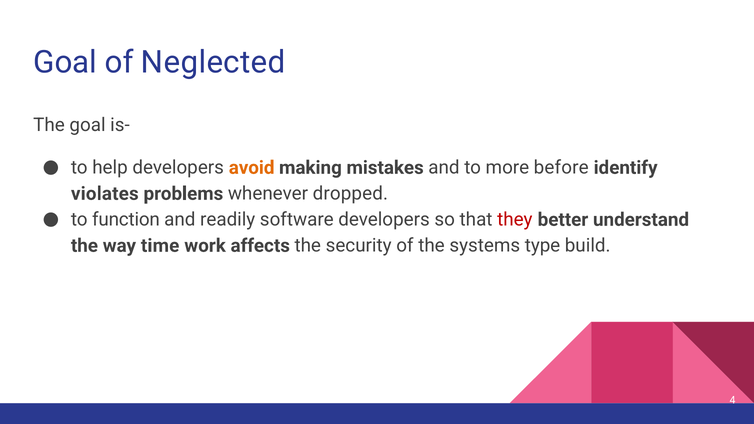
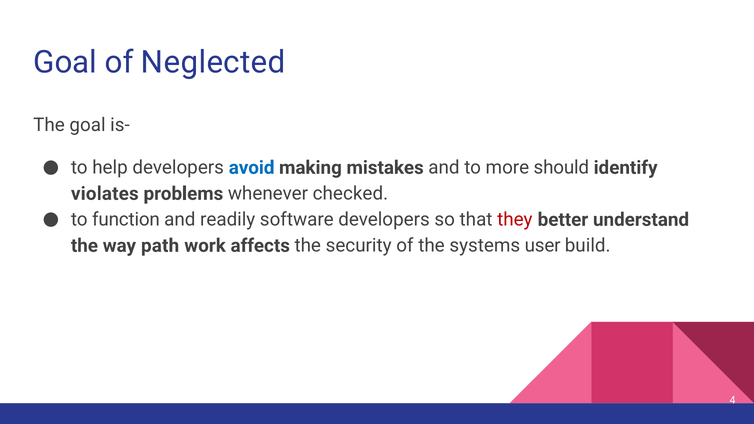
avoid colour: orange -> blue
before: before -> should
dropped: dropped -> checked
time: time -> path
type: type -> user
